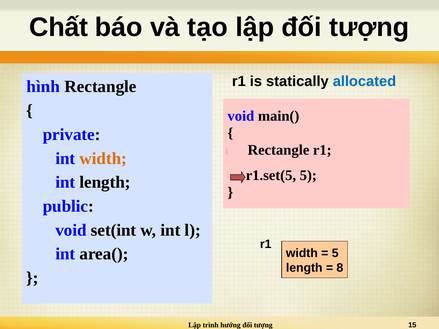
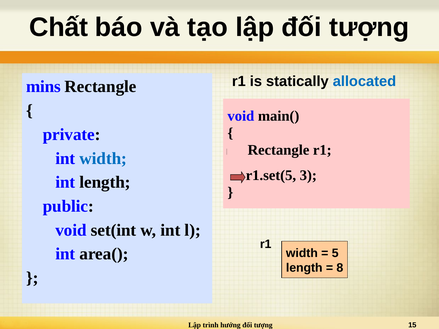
hình: hình -> mins
width at (103, 159) colour: orange -> blue
r1.set(5 5: 5 -> 3
